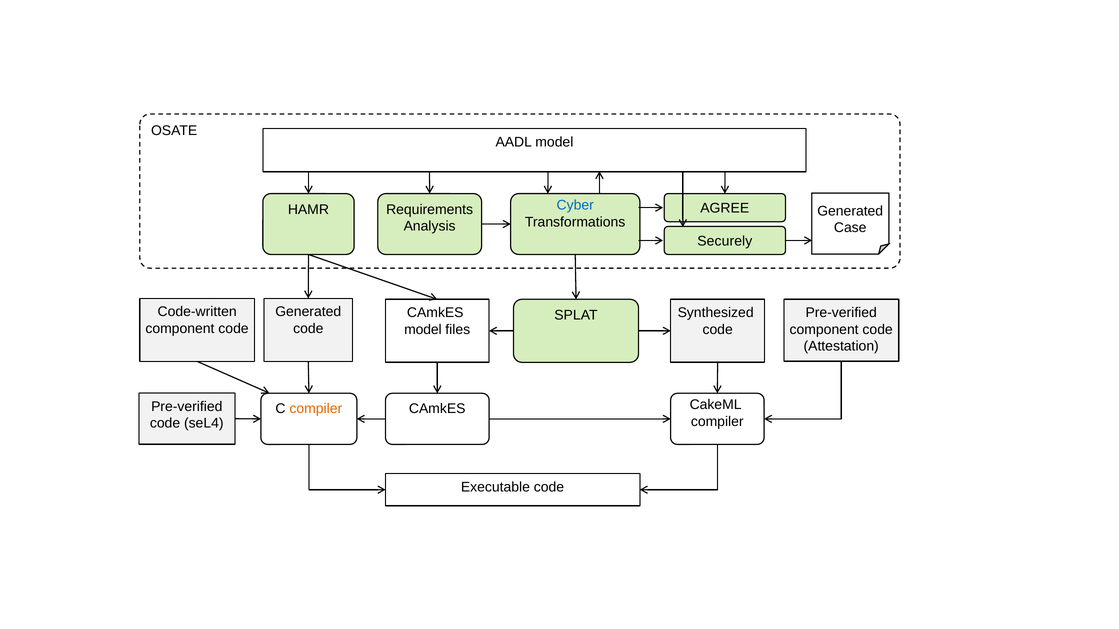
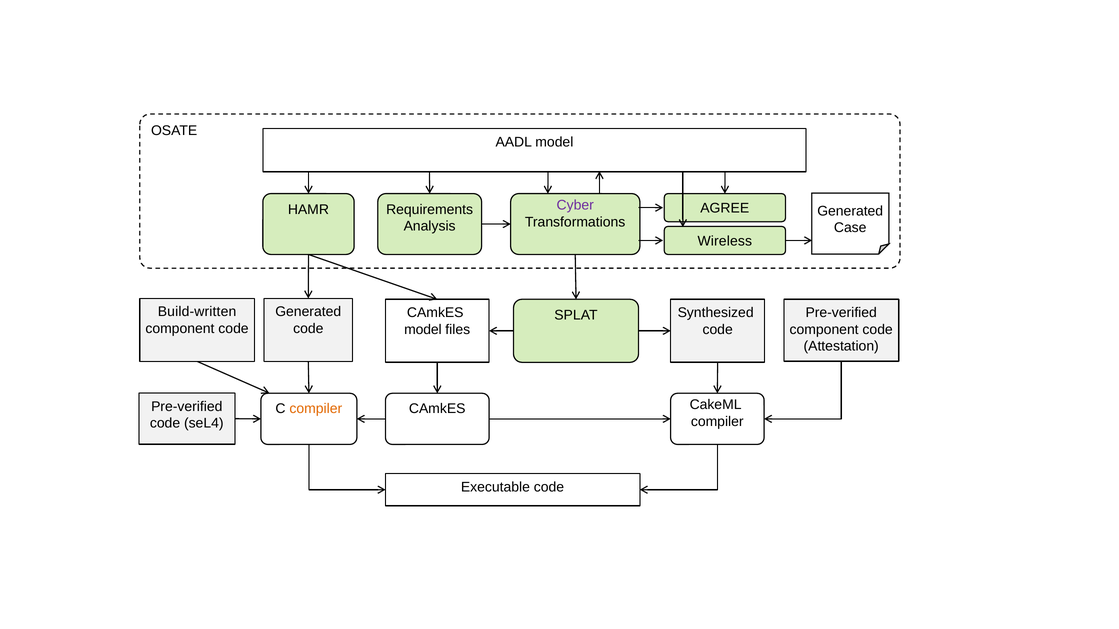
Cyber colour: blue -> purple
Securely: Securely -> Wireless
Code-written: Code-written -> Build-written
